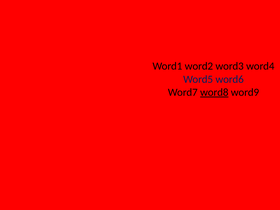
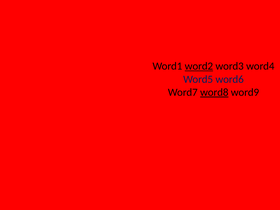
word2 underline: none -> present
